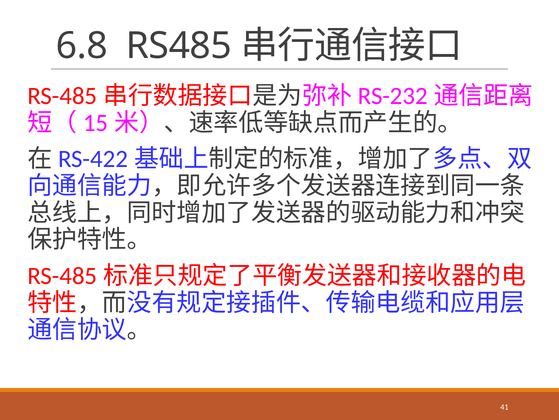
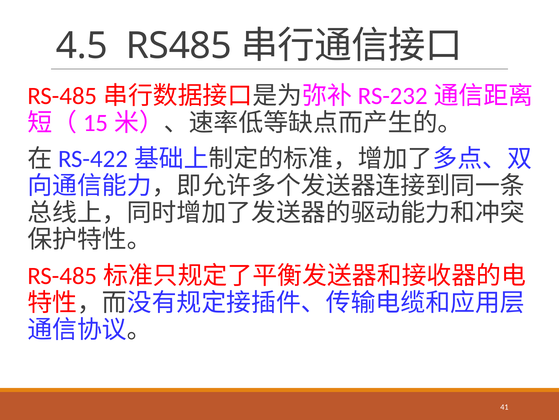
6.8: 6.8 -> 4.5
